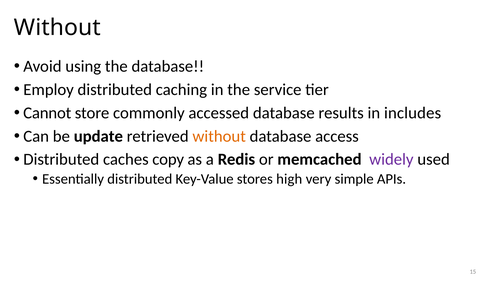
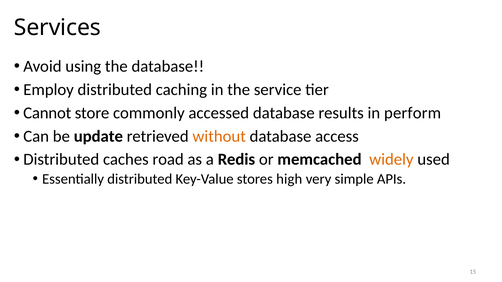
Without at (57, 28): Without -> Services
includes: includes -> perform
copy: copy -> road
widely colour: purple -> orange
